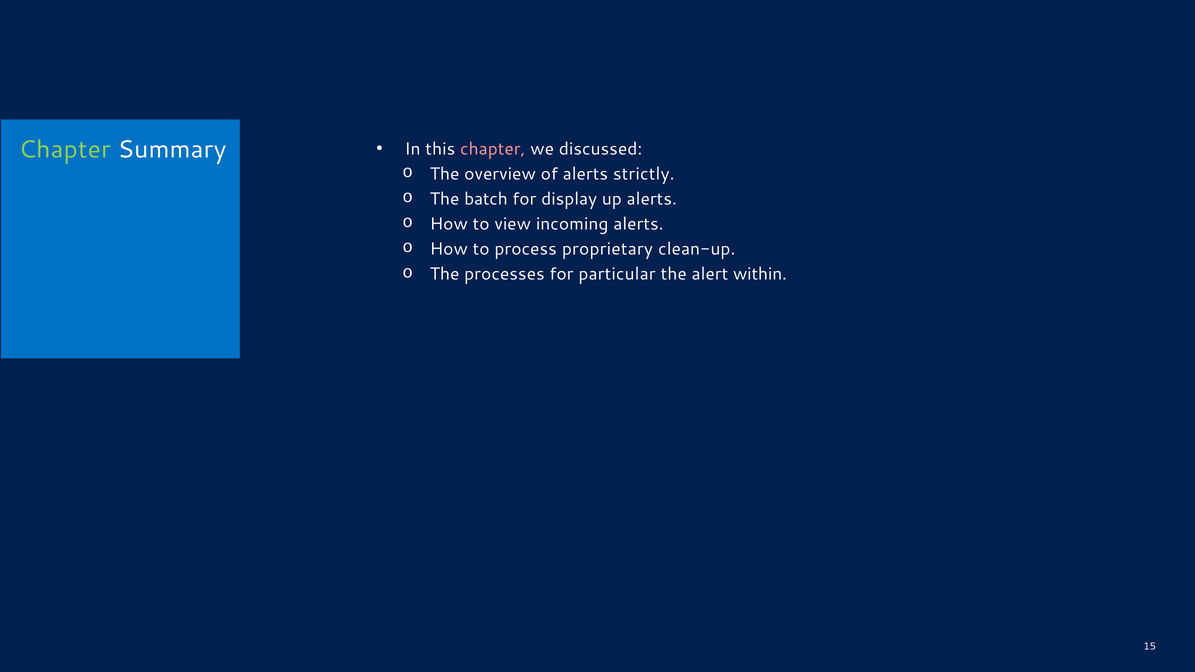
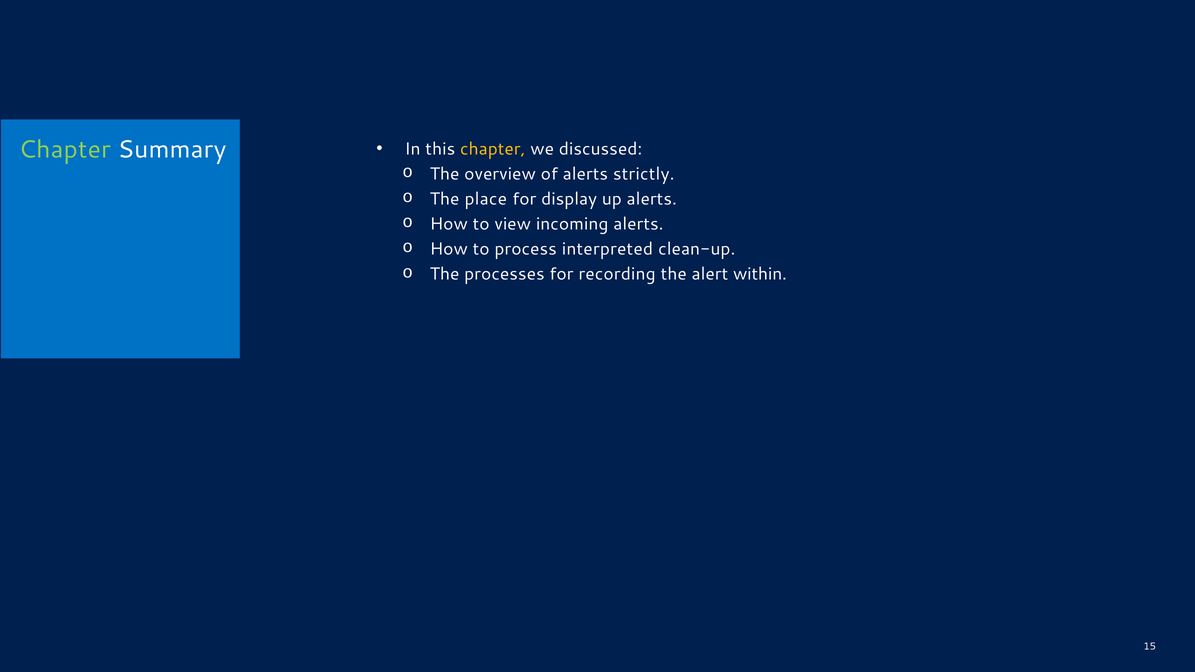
chapter at (493, 149) colour: pink -> yellow
batch: batch -> place
proprietary: proprietary -> interpreted
particular: particular -> recording
